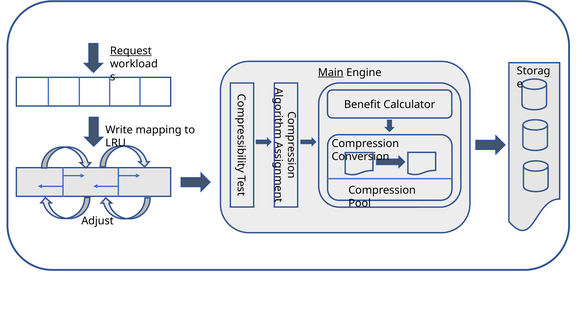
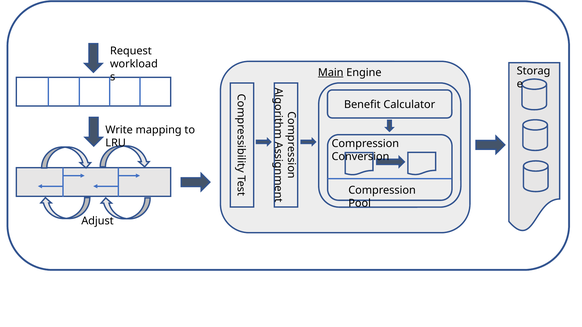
Request underline: present -> none
